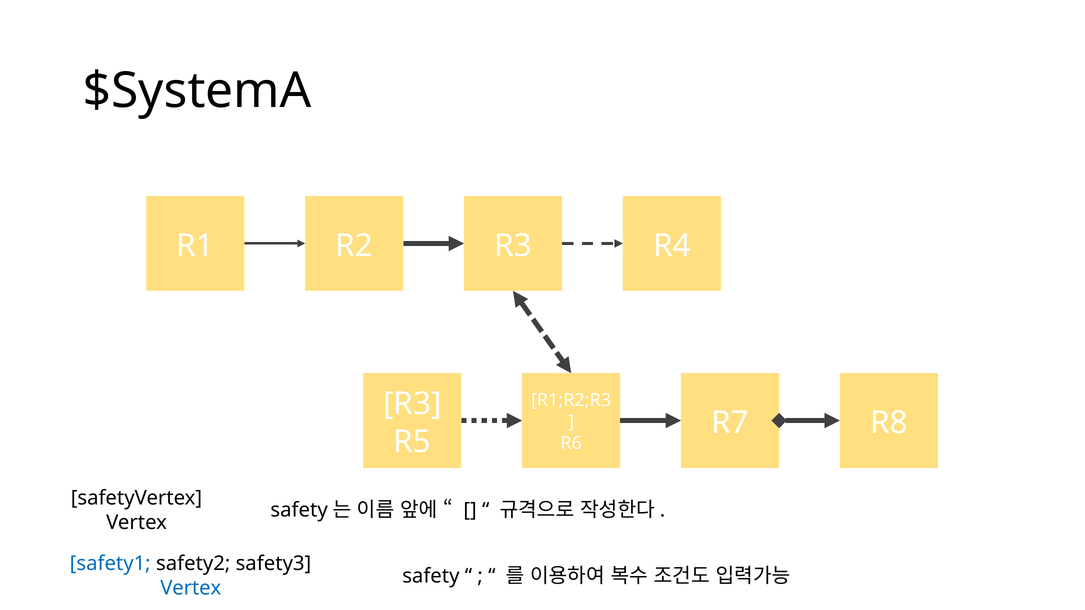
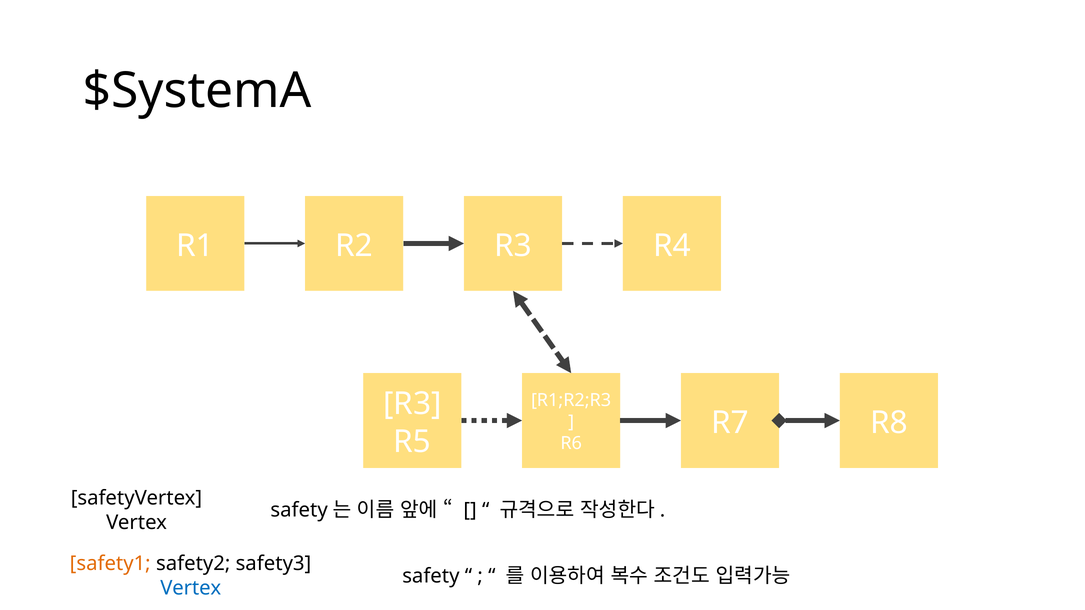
safety1 colour: blue -> orange
